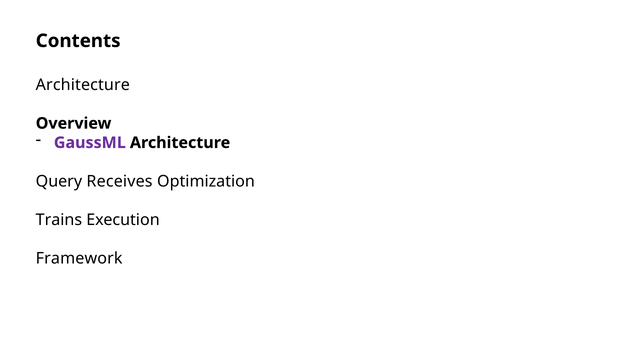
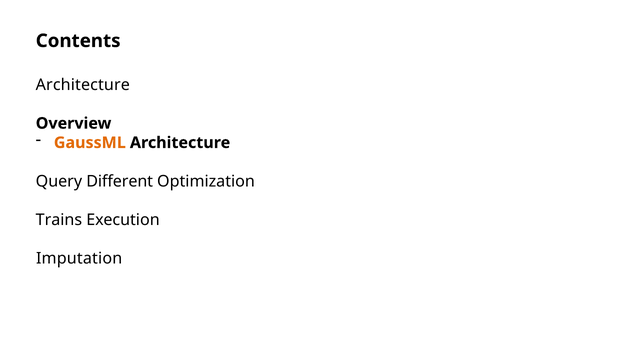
GaussML colour: purple -> orange
Receives: Receives -> Different
Framework: Framework -> Imputation
